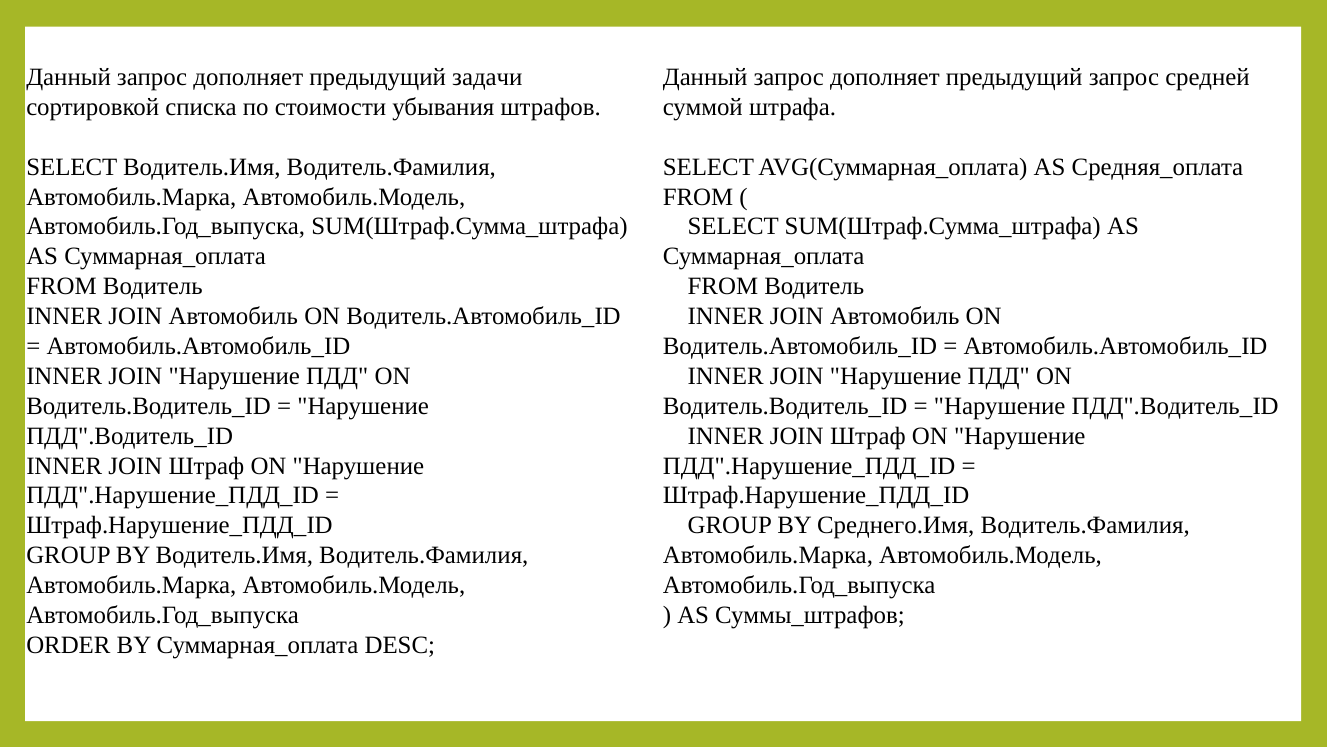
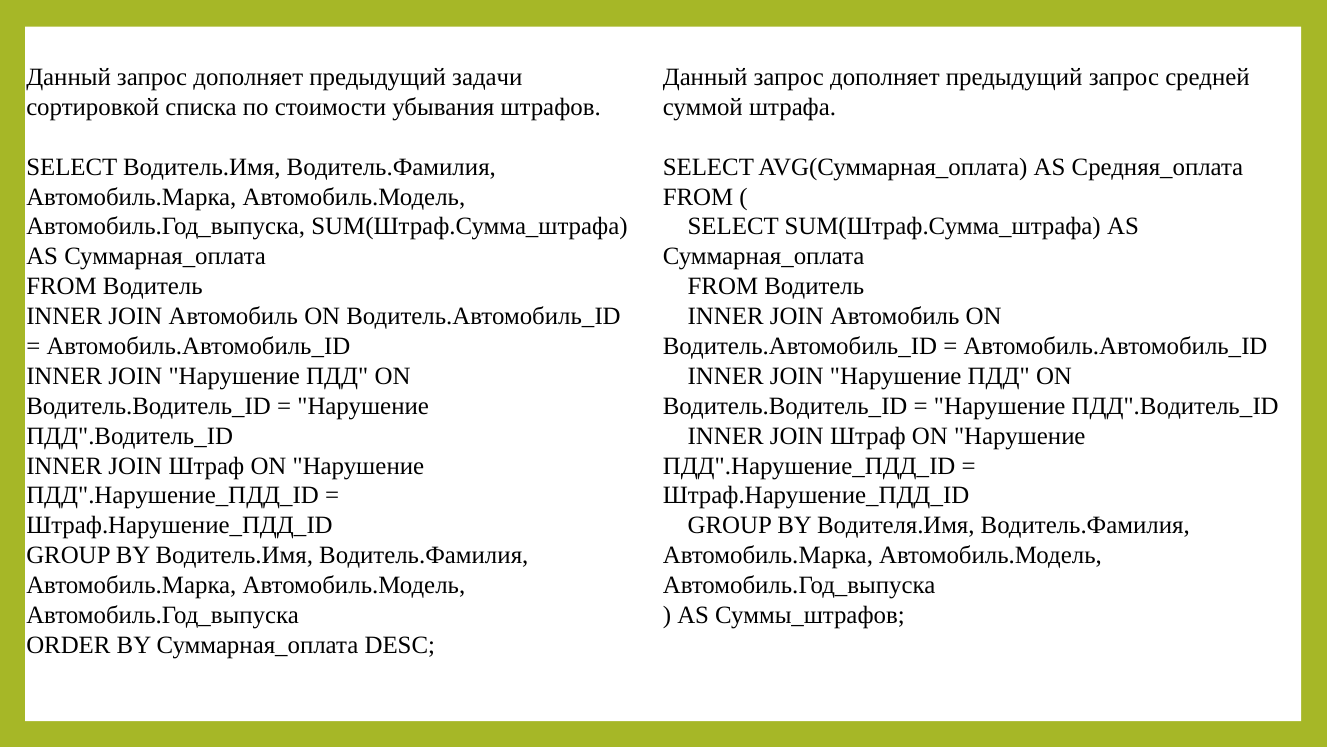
Среднего.Имя: Среднего.Имя -> Водителя.Имя
